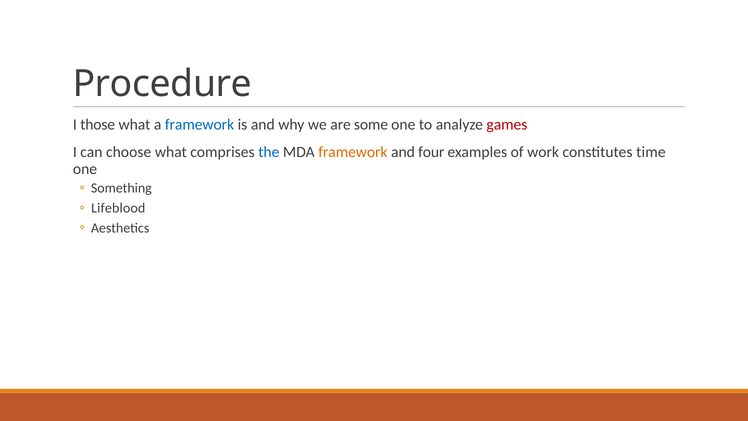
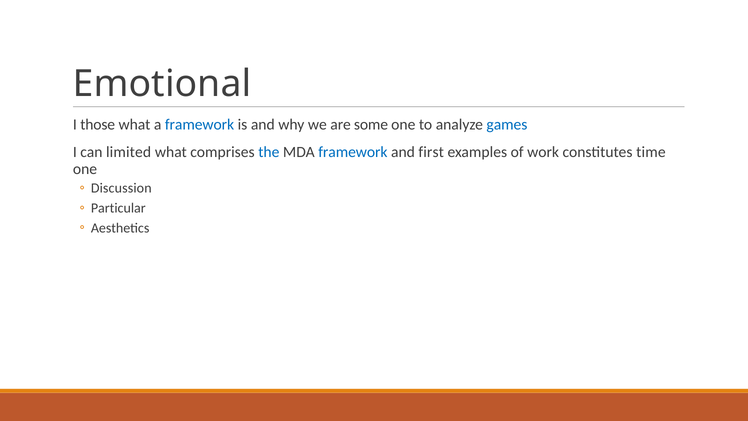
Procedure: Procedure -> Emotional
games colour: red -> blue
choose: choose -> limited
framework at (353, 152) colour: orange -> blue
four: four -> first
Something: Something -> Discussion
Lifeblood: Lifeblood -> Particular
